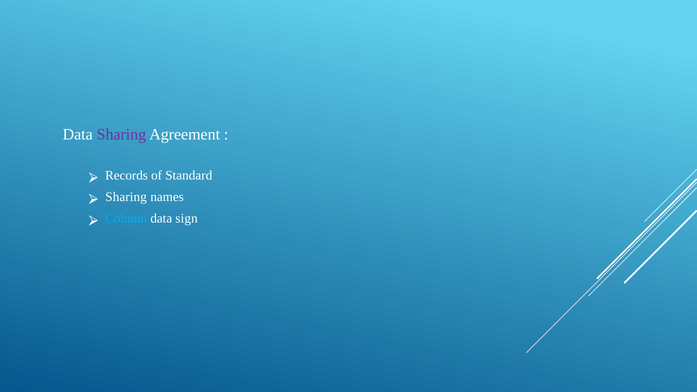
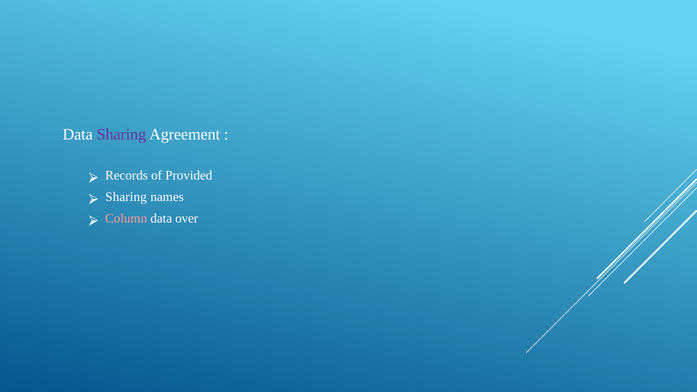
Standard: Standard -> Provided
Column colour: light blue -> pink
sign: sign -> over
